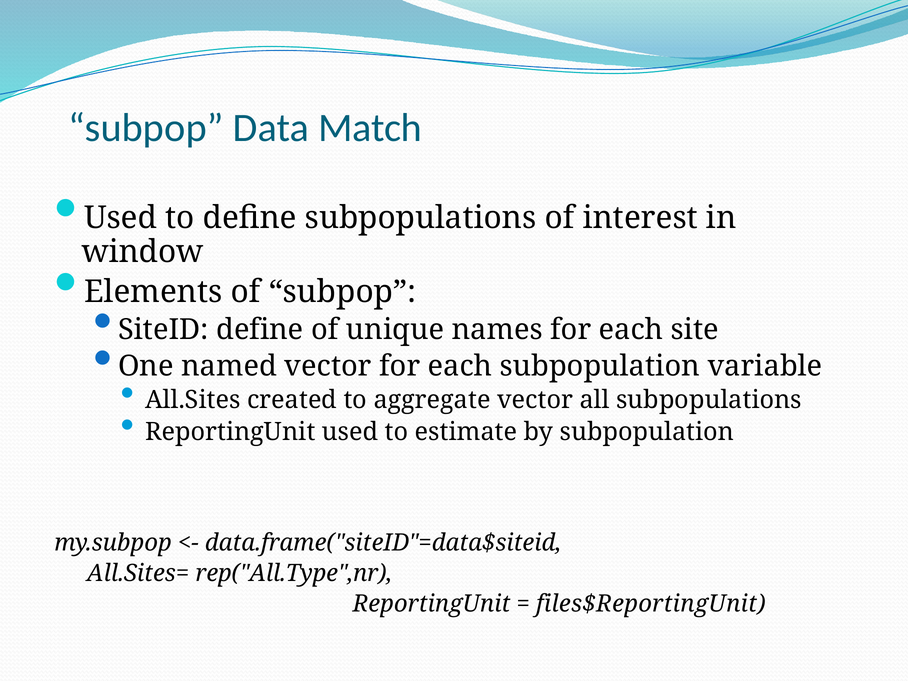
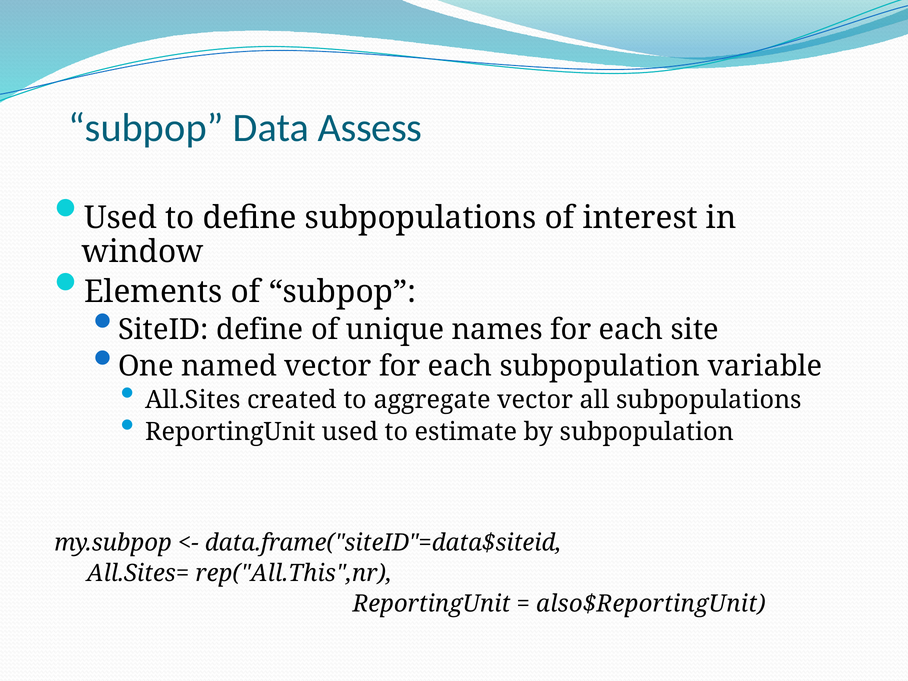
Match: Match -> Assess
rep("All.Type",nr: rep("All.Type",nr -> rep("All.This",nr
files$ReportingUnit: files$ReportingUnit -> also$ReportingUnit
